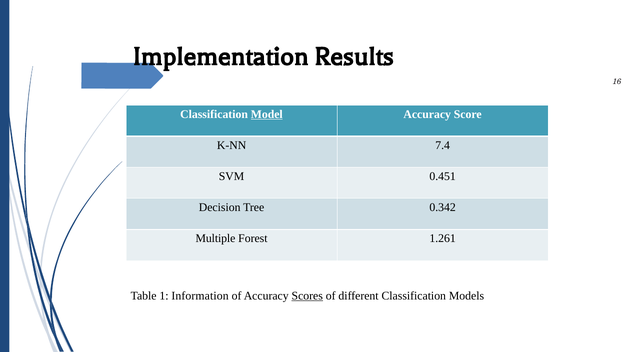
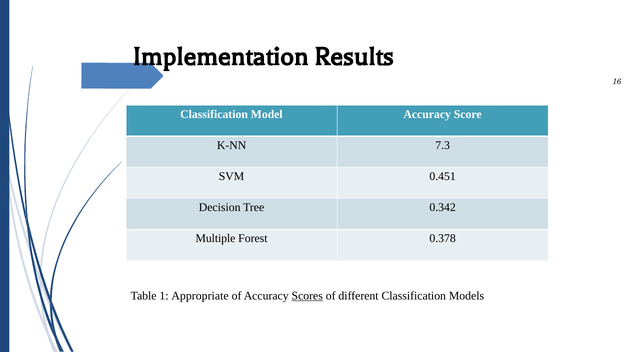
Model underline: present -> none
7.4: 7.4 -> 7.3
1.261: 1.261 -> 0.378
Information: Information -> Appropriate
